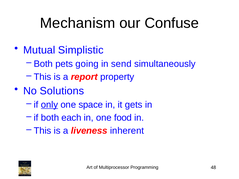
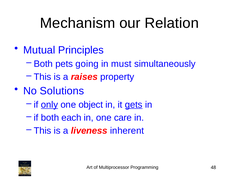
Confuse: Confuse -> Relation
Simplistic: Simplistic -> Principles
send: send -> must
report: report -> raises
space: space -> object
gets underline: none -> present
food: food -> care
